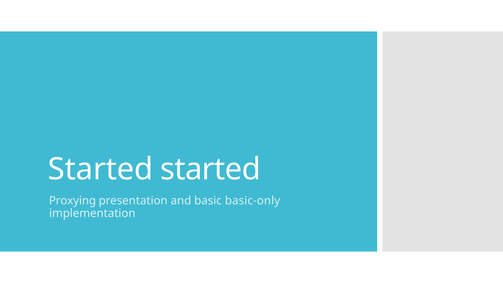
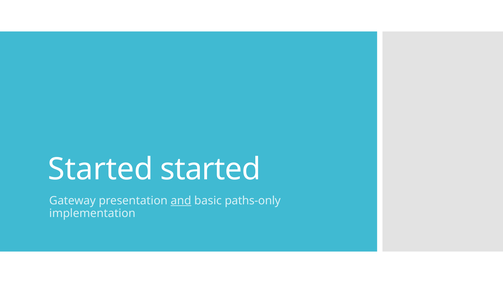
Proxying: Proxying -> Gateway
and underline: none -> present
basic-only: basic-only -> paths-only
